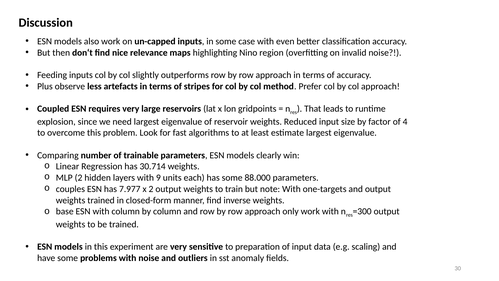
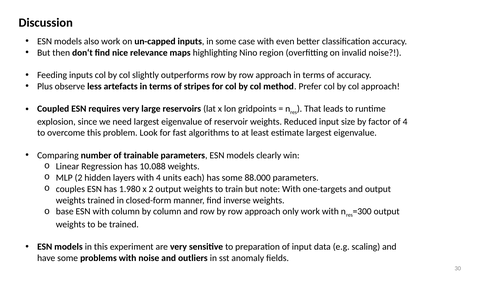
30.714: 30.714 -> 10.088
with 9: 9 -> 4
7.977: 7.977 -> 1.980
